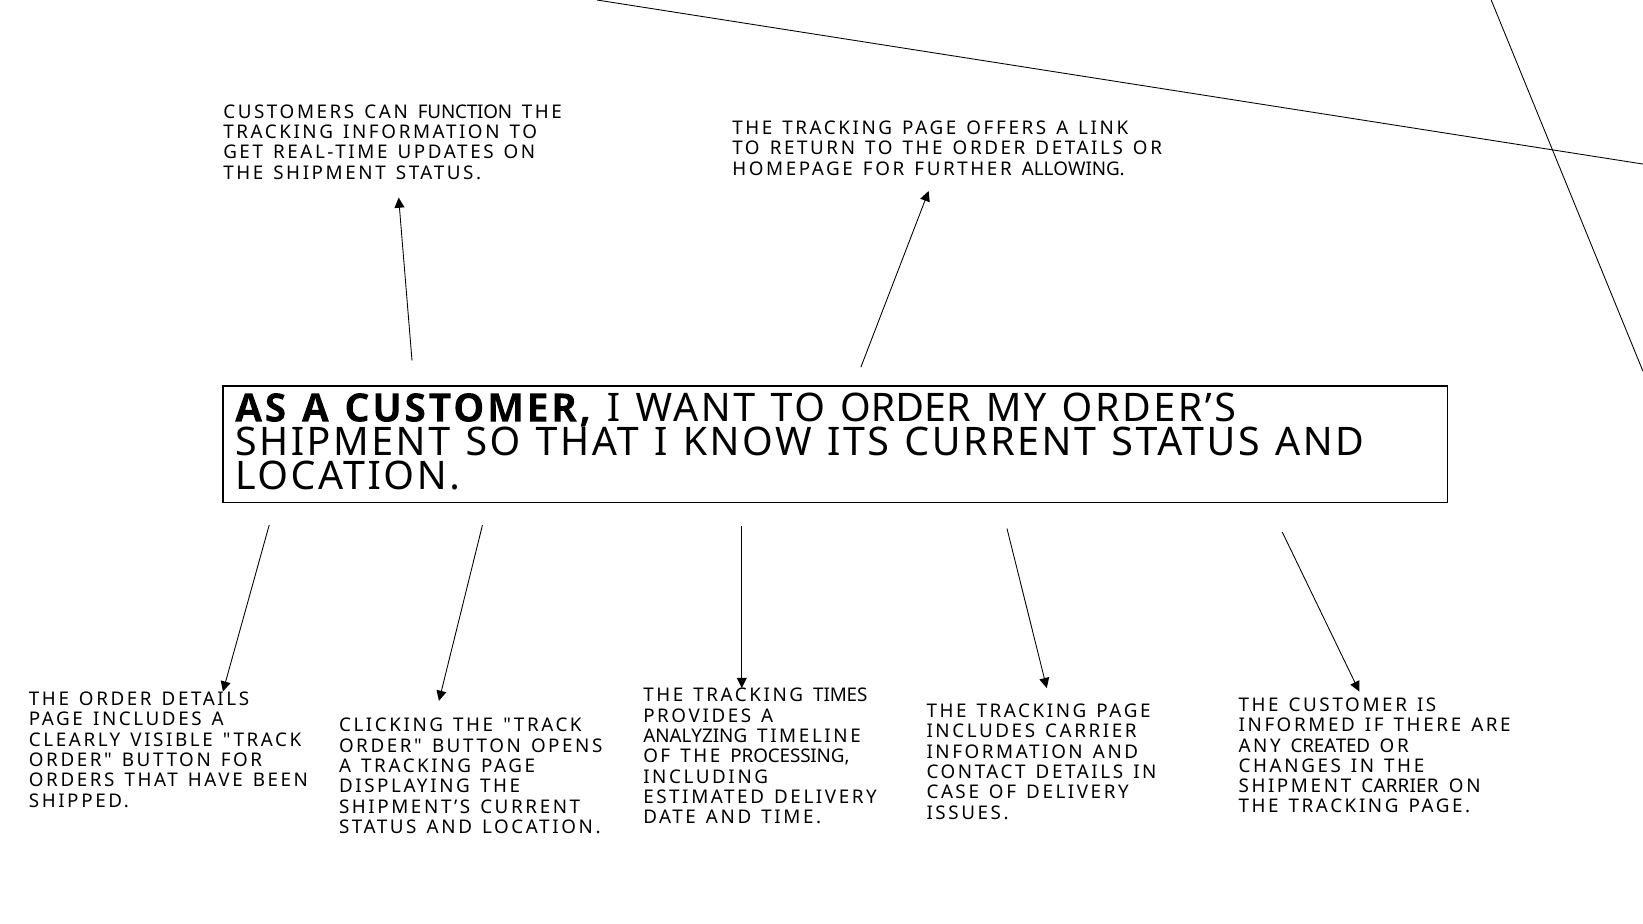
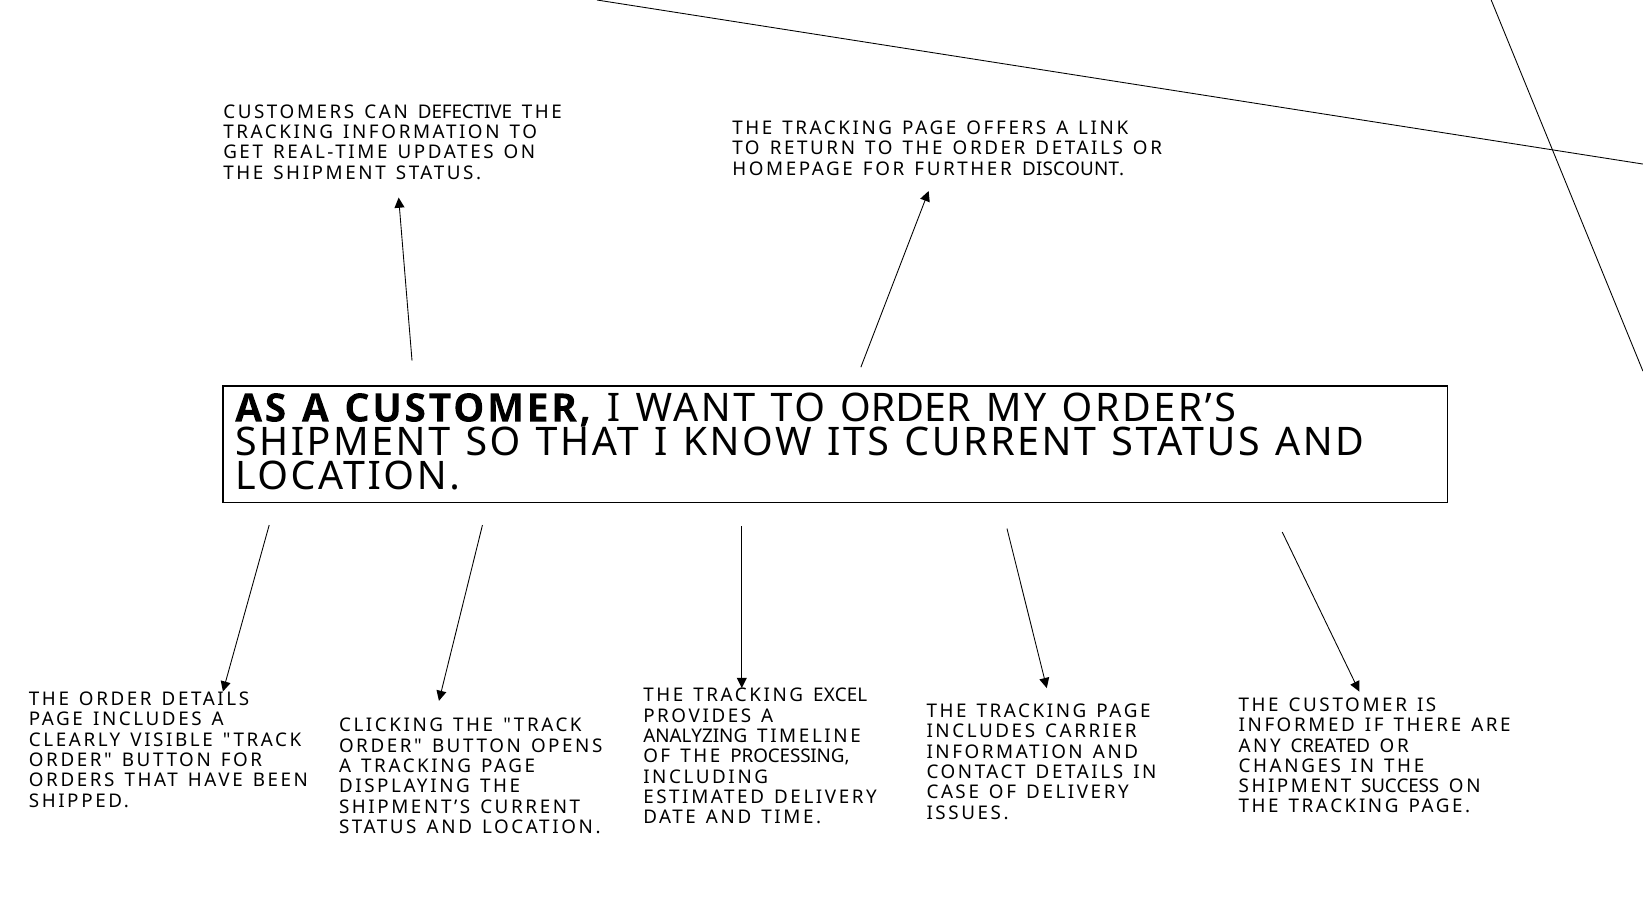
FUNCTION: FUNCTION -> DEFECTIVE
ALLOWING: ALLOWING -> DISCOUNT
TIMES: TIMES -> EXCEL
SHIPMENT CARRIER: CARRIER -> SUCCESS
